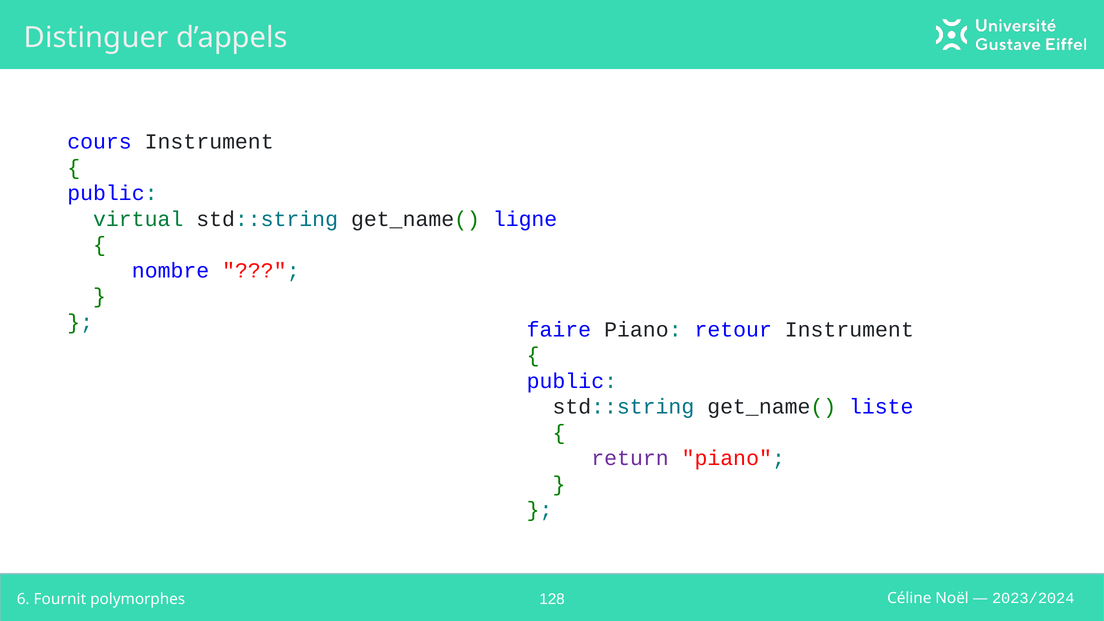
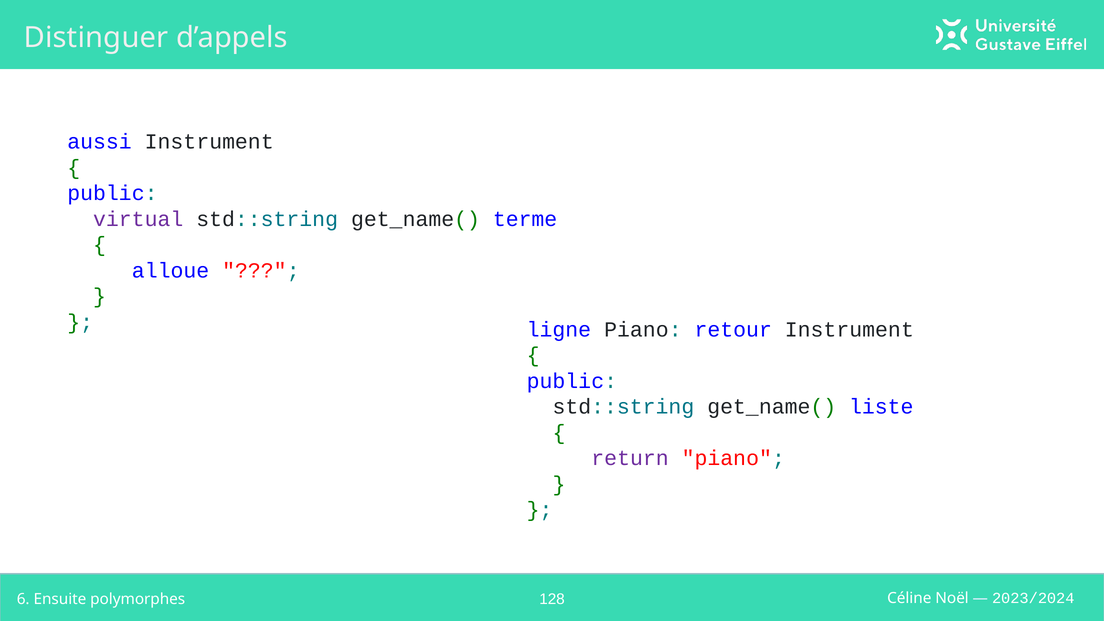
cours: cours -> aussi
virtual colour: green -> purple
ligne: ligne -> terme
nombre: nombre -> alloue
faire: faire -> ligne
Fournit: Fournit -> Ensuite
